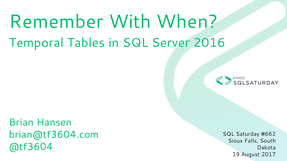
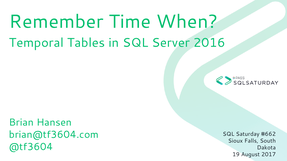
With: With -> Time
